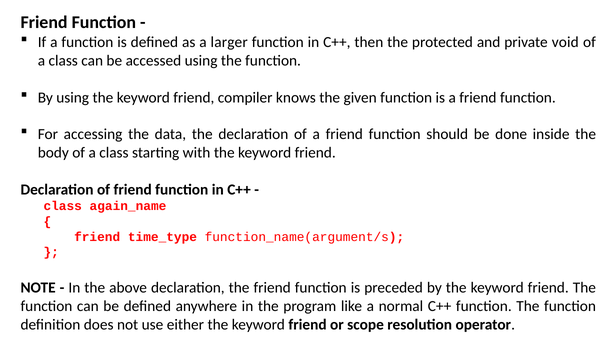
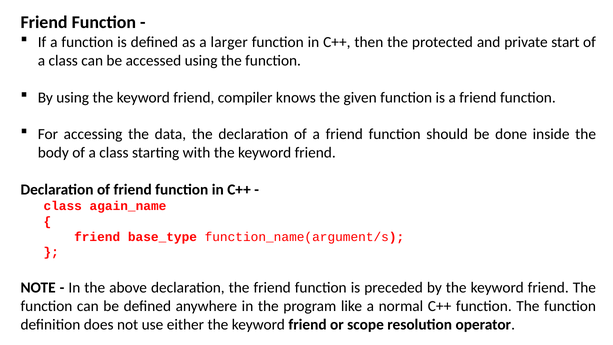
void: void -> start
time_type: time_type -> base_type
